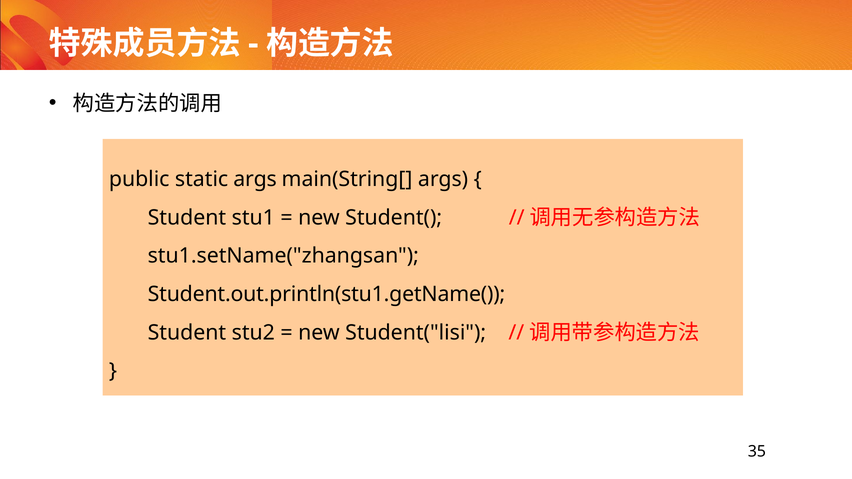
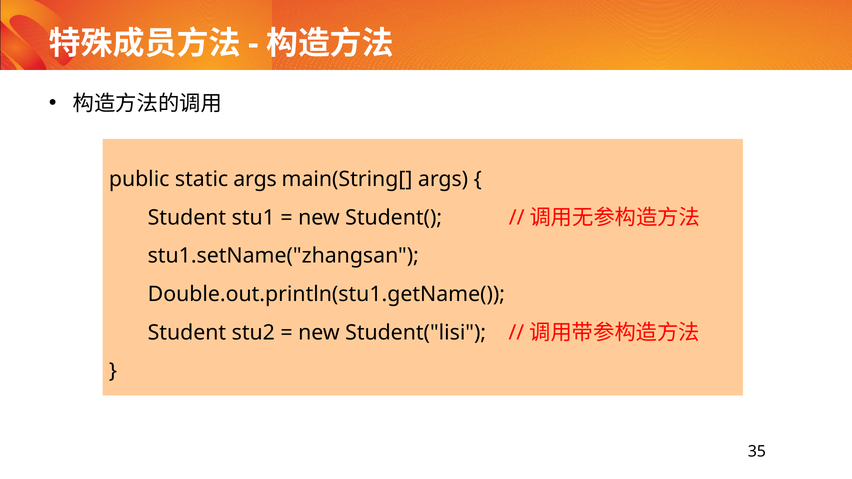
Student.out.println(stu1.getName(: Student.out.println(stu1.getName( -> Double.out.println(stu1.getName(
